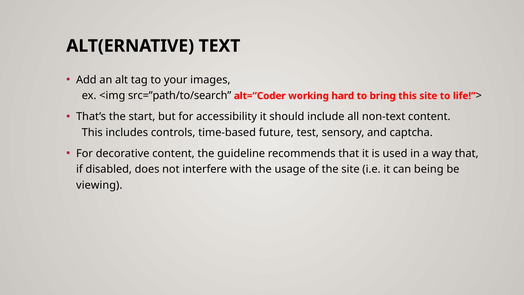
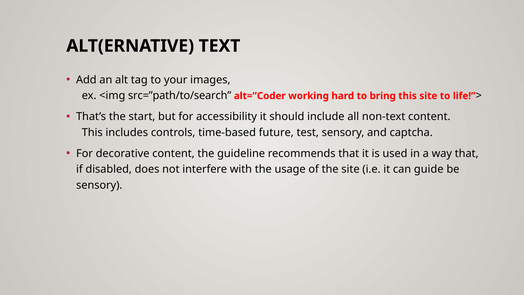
being: being -> guide
viewing at (99, 185): viewing -> sensory
